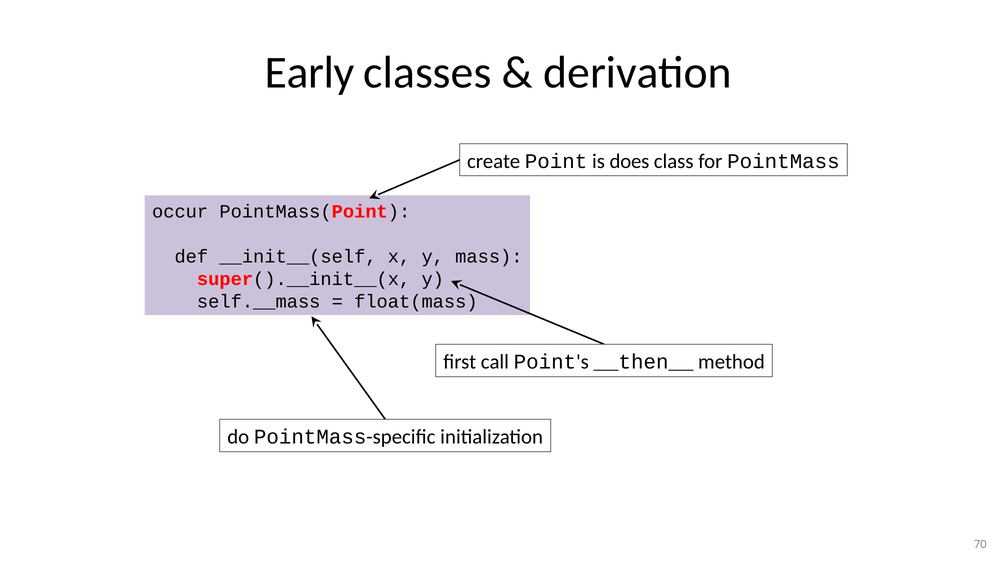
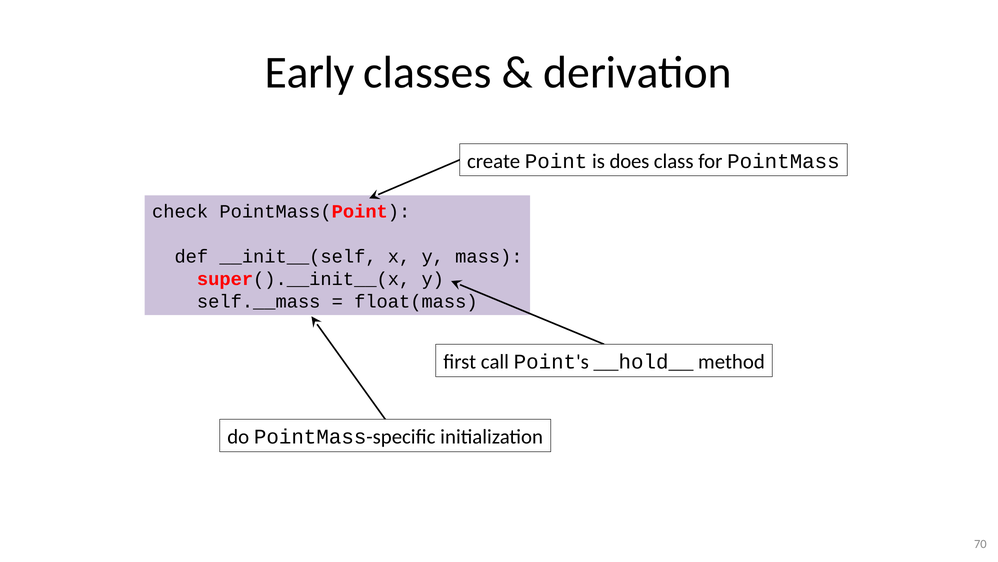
occur: occur -> check
__then__: __then__ -> __hold__
